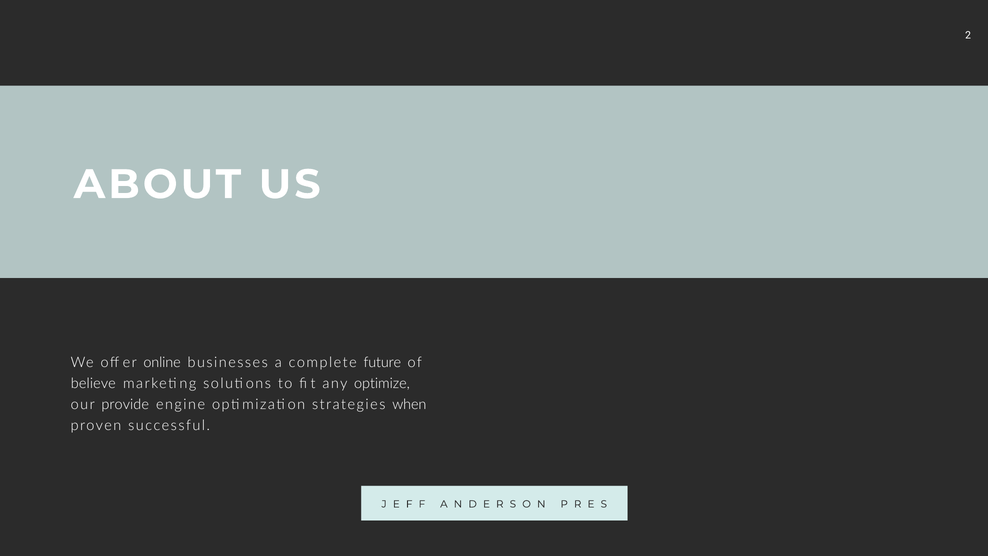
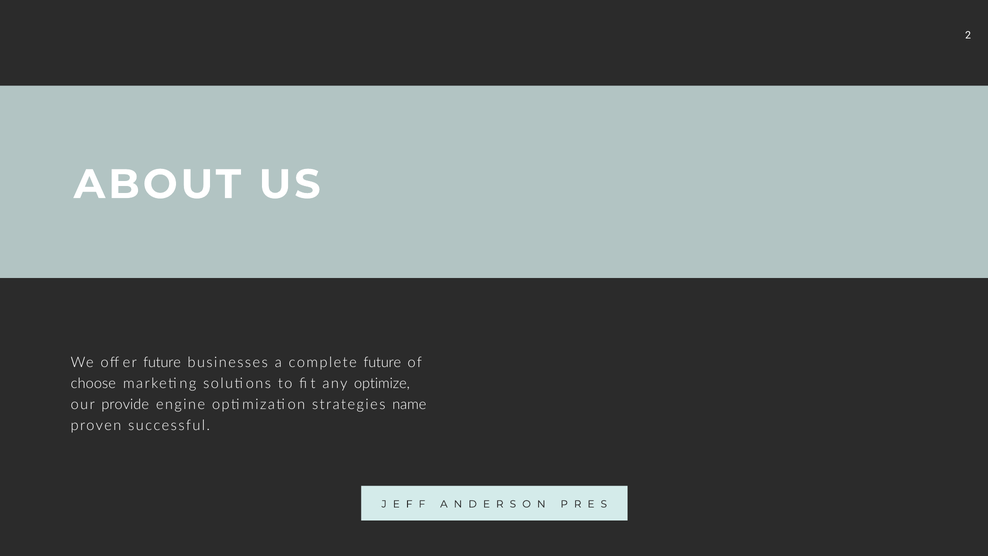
offer online: online -> future
believe: believe -> choose
when: when -> name
